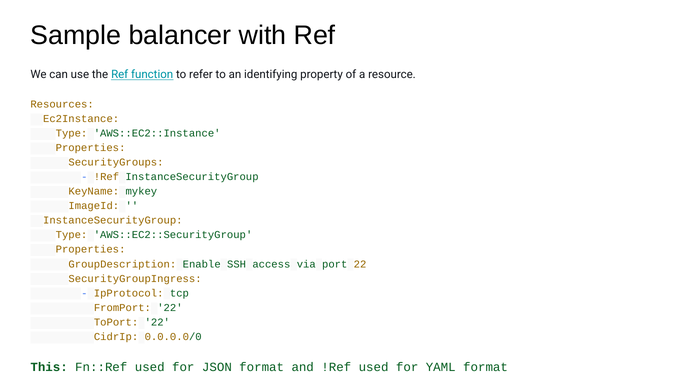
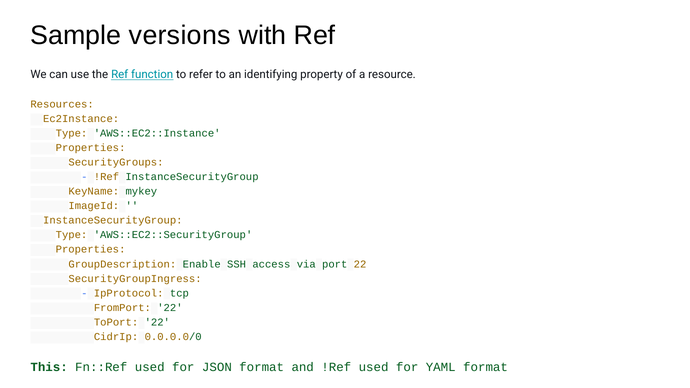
balancer: balancer -> versions
